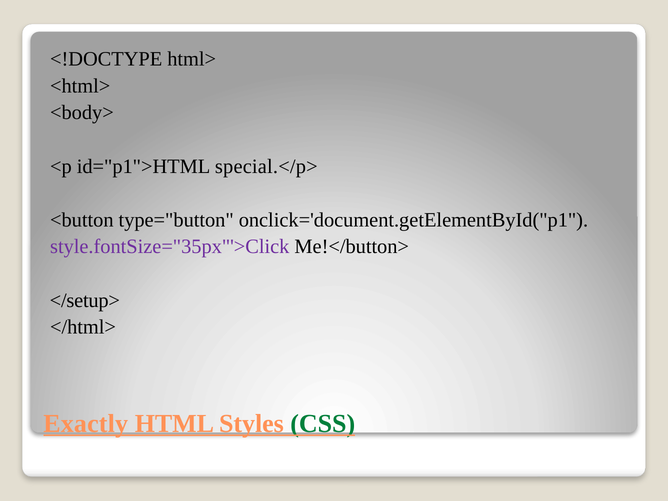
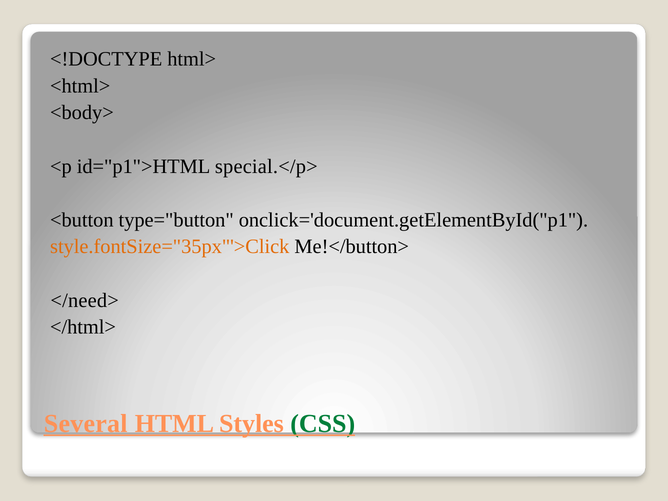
style.fontSize="35px"'>Click colour: purple -> orange
</setup>: </setup> -> </need>
Exactly: Exactly -> Several
